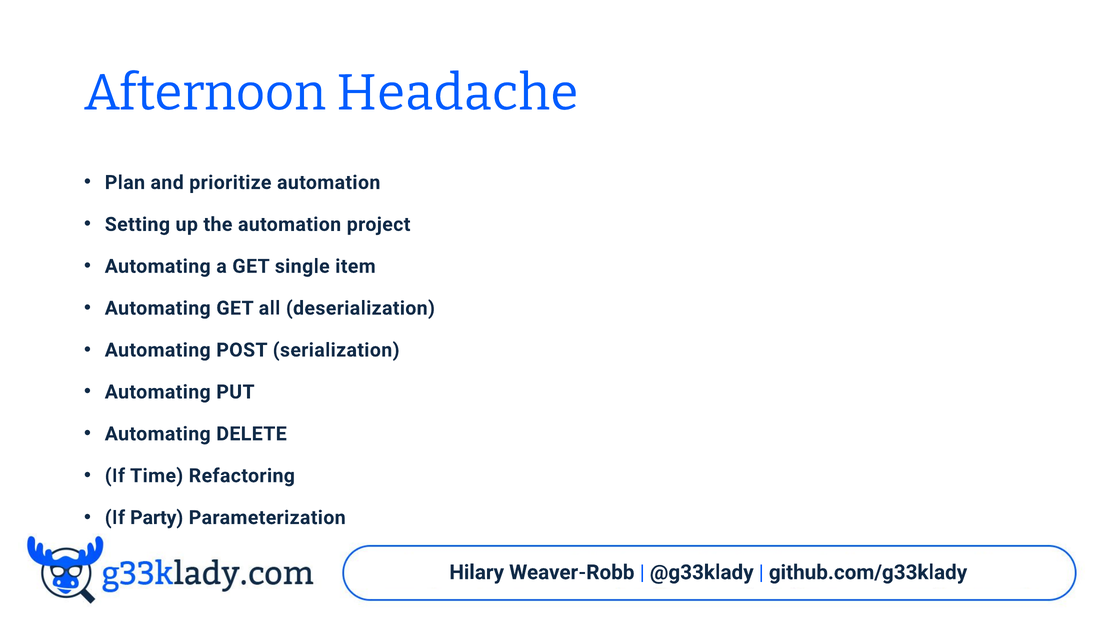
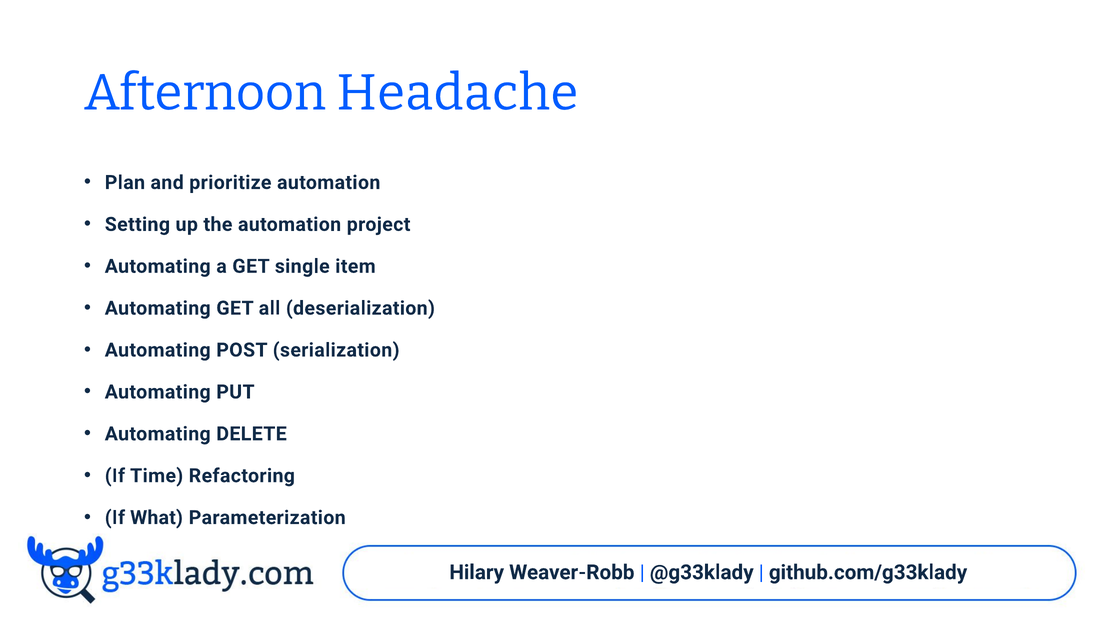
Party: Party -> What
